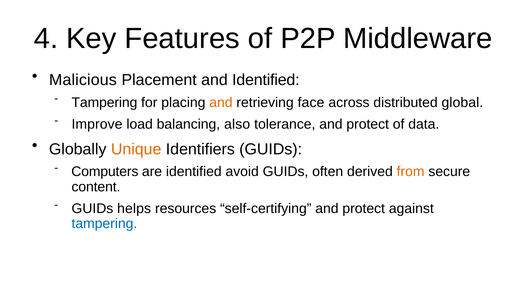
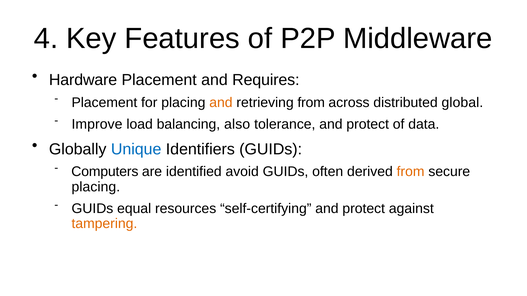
Malicious: Malicious -> Hardware
and Identified: Identified -> Requires
Tampering at (104, 103): Tampering -> Placement
retrieving face: face -> from
Unique colour: orange -> blue
content at (96, 187): content -> placing
helps: helps -> equal
tampering at (104, 224) colour: blue -> orange
